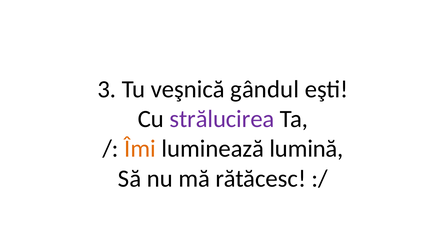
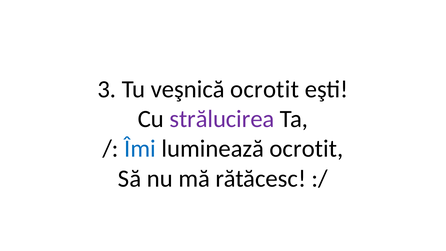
veşnică gândul: gândul -> ocrotit
Îmi colour: orange -> blue
luminează lumină: lumină -> ocrotit
